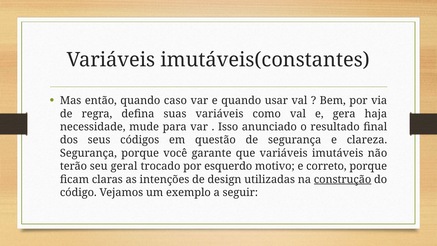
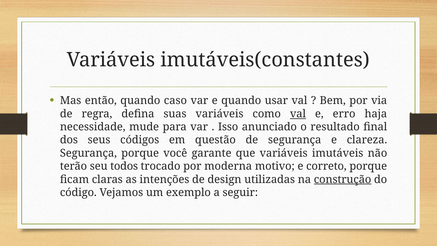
val at (298, 114) underline: none -> present
gera: gera -> erro
geral: geral -> todos
esquerdo: esquerdo -> moderna
